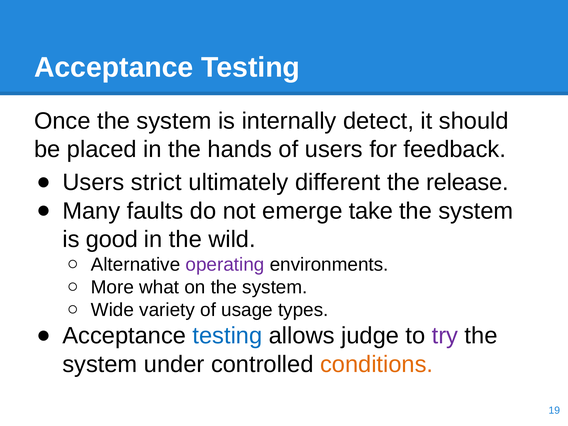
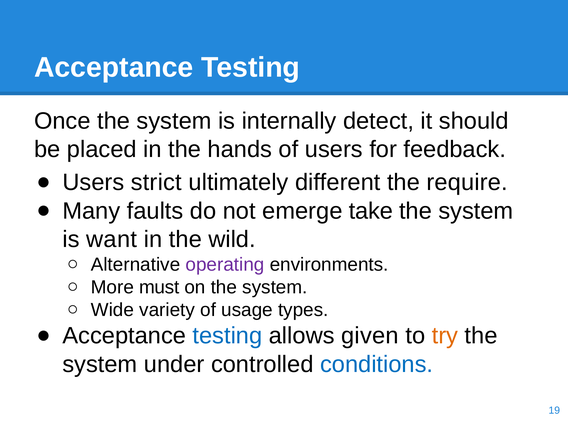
release: release -> require
good: good -> want
what: what -> must
judge: judge -> given
try colour: purple -> orange
conditions colour: orange -> blue
